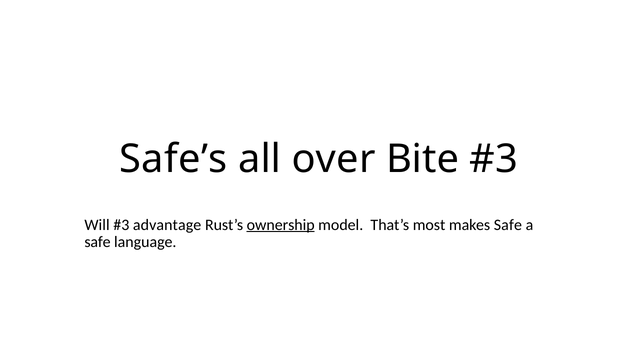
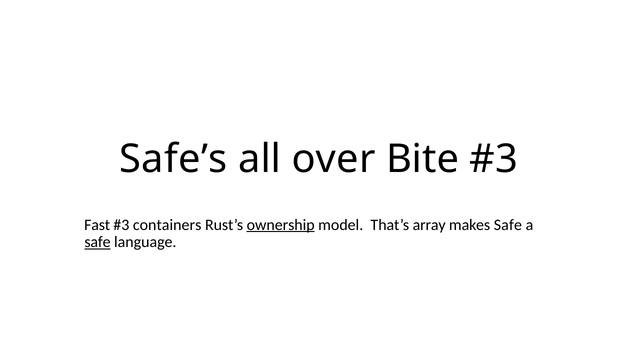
Will: Will -> Fast
advantage: advantage -> containers
most: most -> array
safe at (98, 242) underline: none -> present
